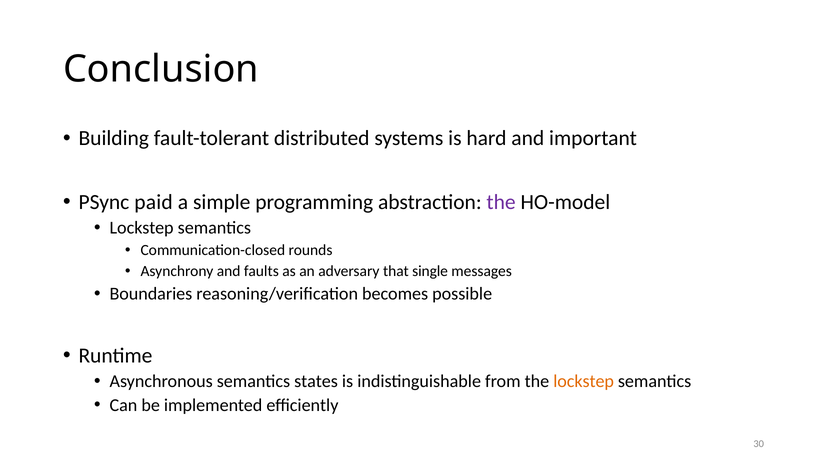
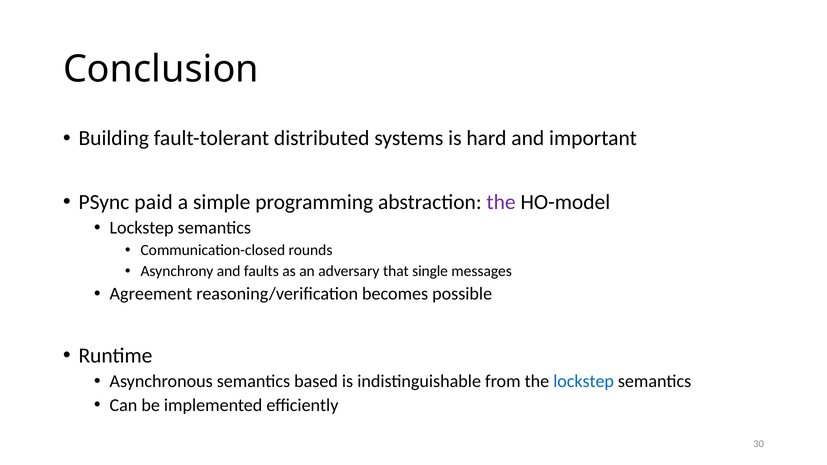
Boundaries: Boundaries -> Agreement
states: states -> based
lockstep at (584, 381) colour: orange -> blue
